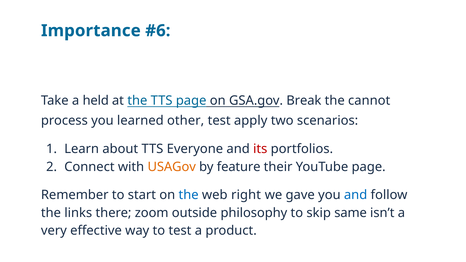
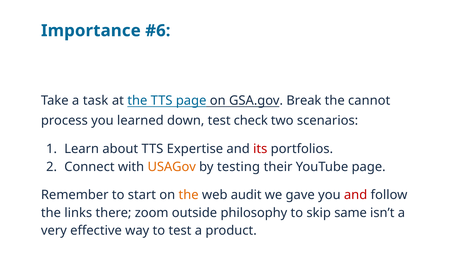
held: held -> task
other: other -> down
apply: apply -> check
Everyone: Everyone -> Expertise
feature: feature -> testing
the at (189, 195) colour: blue -> orange
right: right -> audit
and at (356, 195) colour: blue -> red
